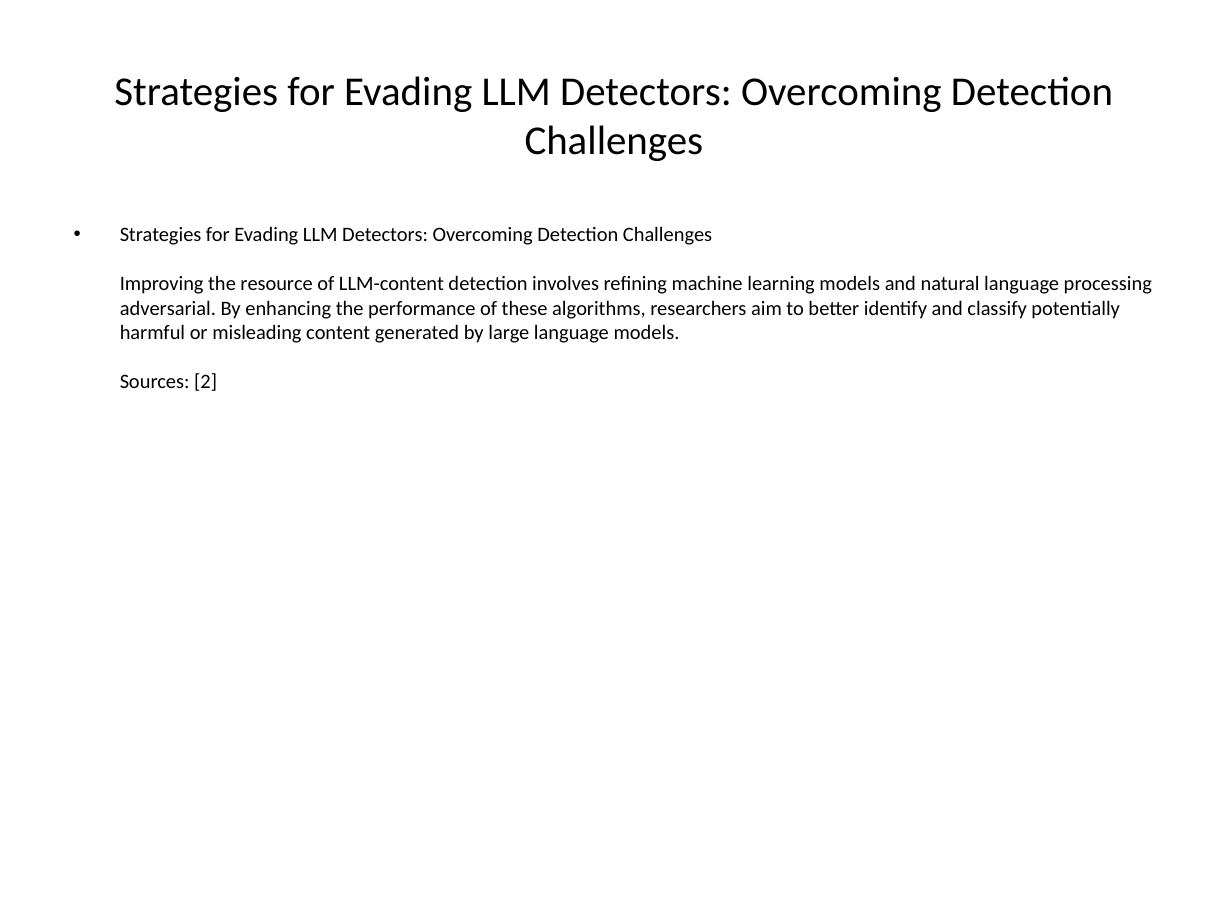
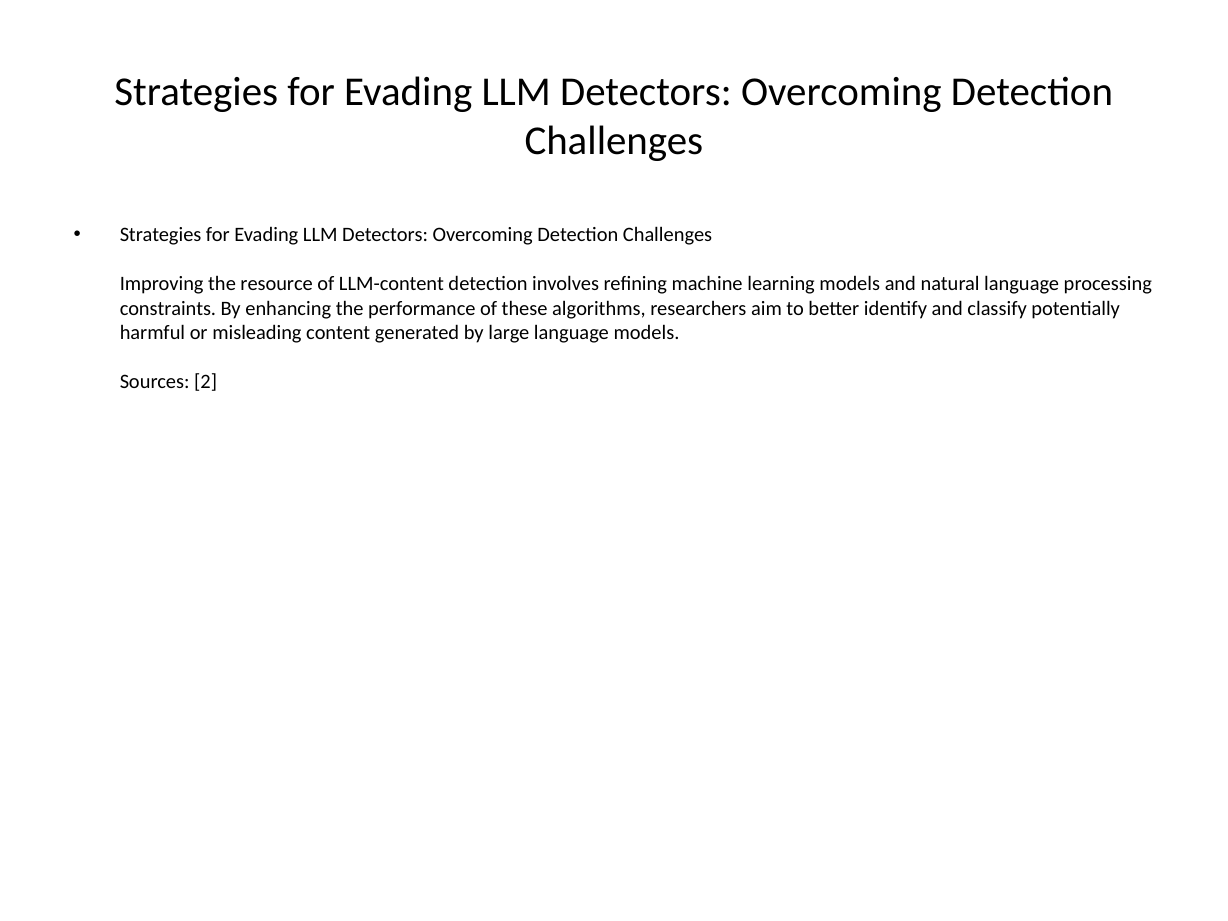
adversarial: adversarial -> constraints
